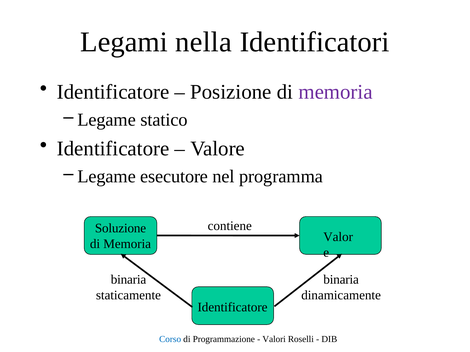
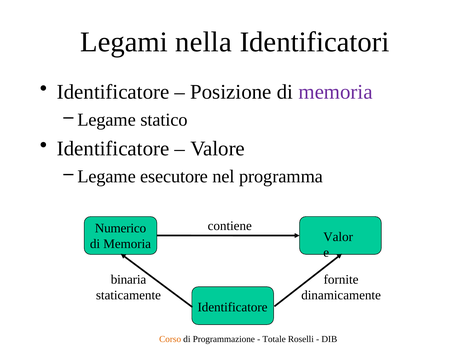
Soluzione: Soluzione -> Numerico
binaria at (341, 280): binaria -> fornite
Corso colour: blue -> orange
Valori: Valori -> Totale
